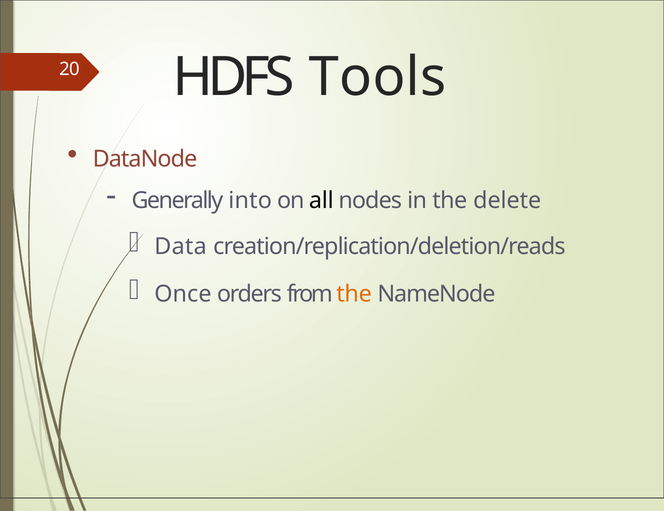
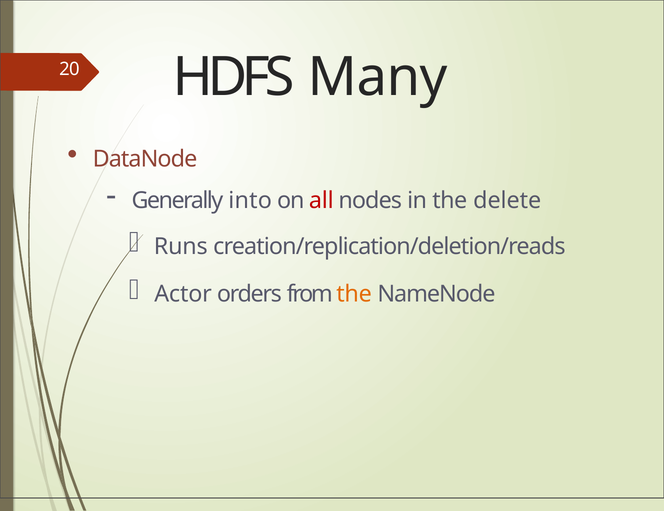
Tools: Tools -> Many
all colour: black -> red
Data: Data -> Runs
Once: Once -> Actor
